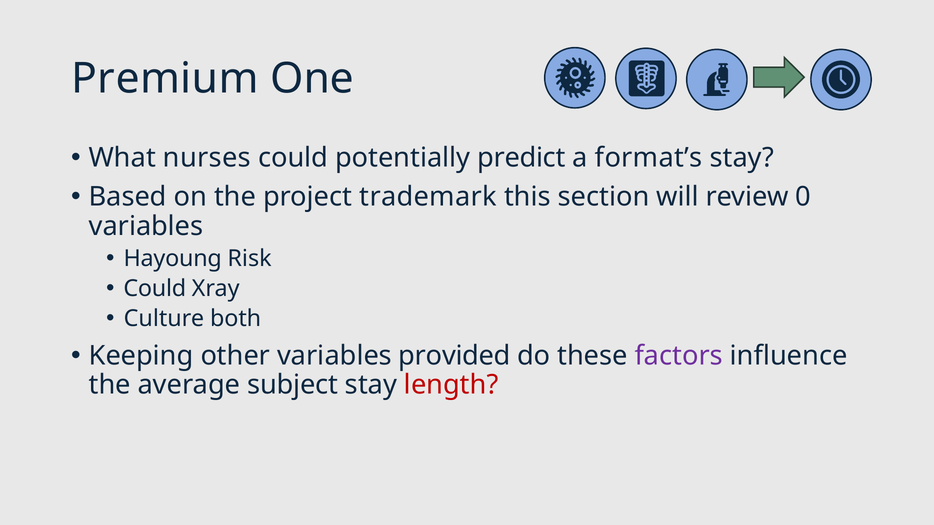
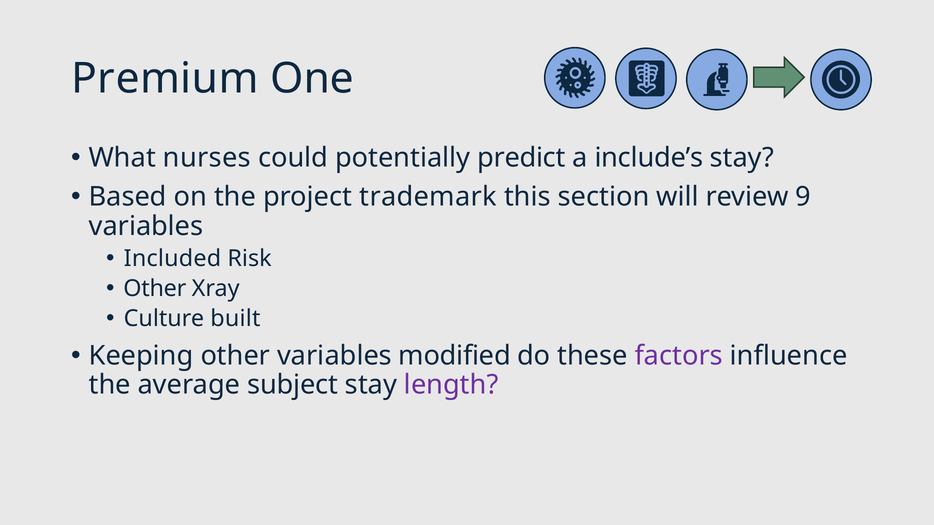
format’s: format’s -> include’s
0: 0 -> 9
Hayoung: Hayoung -> Included
Could at (155, 289): Could -> Other
both: both -> built
provided: provided -> modified
length colour: red -> purple
